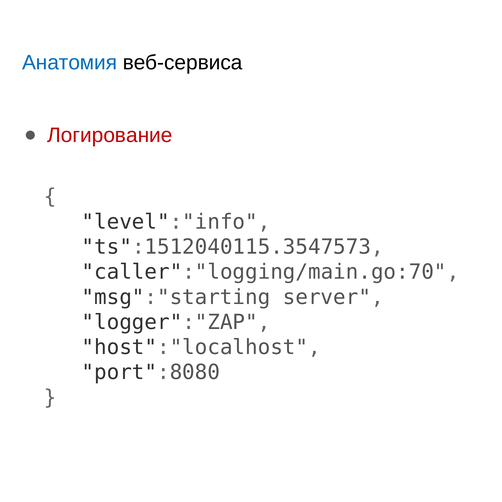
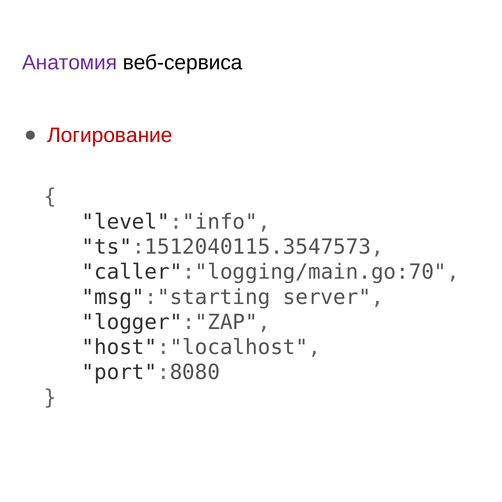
Анатомия colour: blue -> purple
